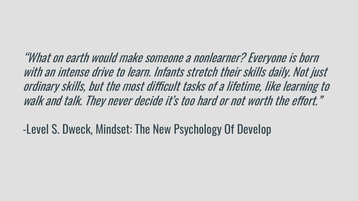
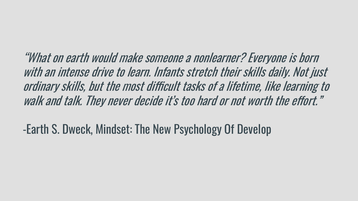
Level at (36, 130): Level -> Earth
